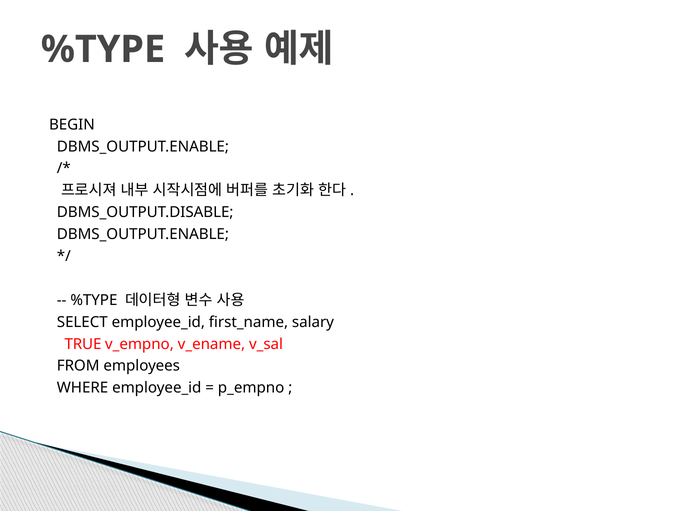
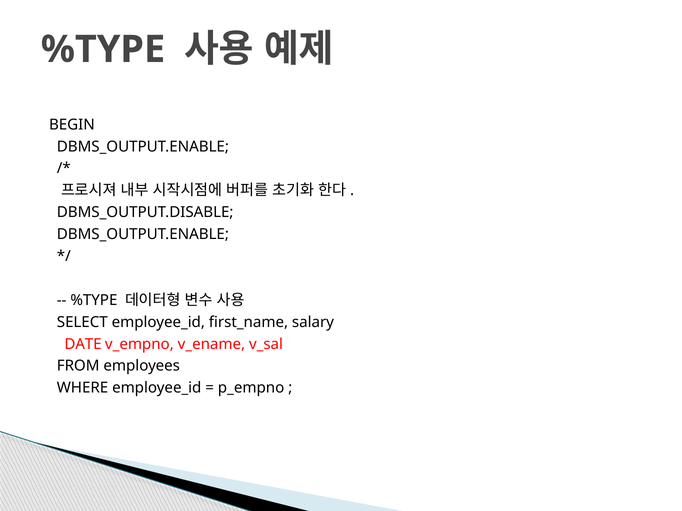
TRUE: TRUE -> DATE
